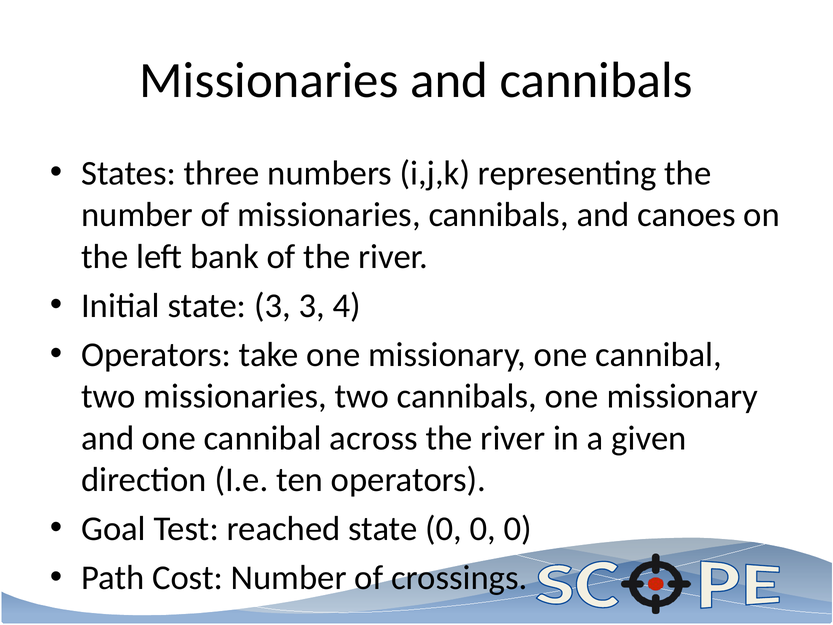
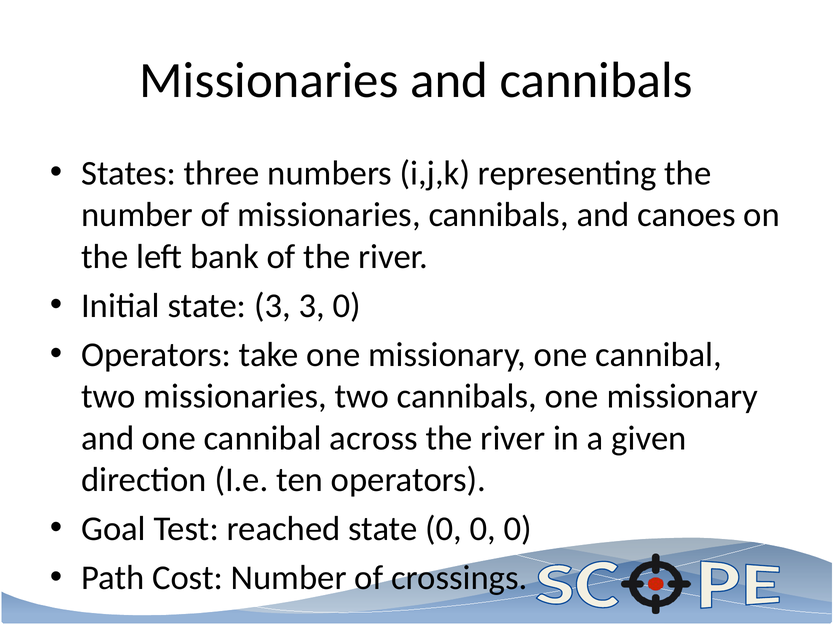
3 4: 4 -> 0
